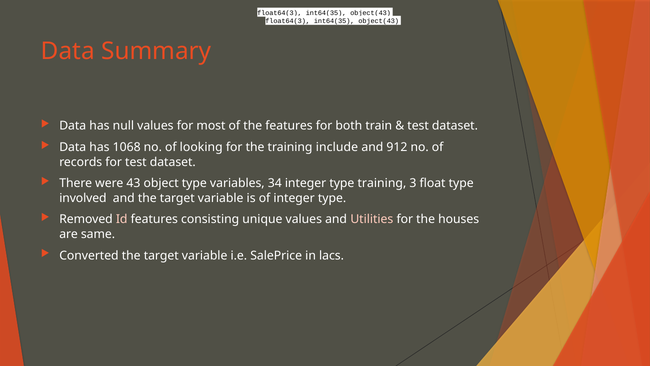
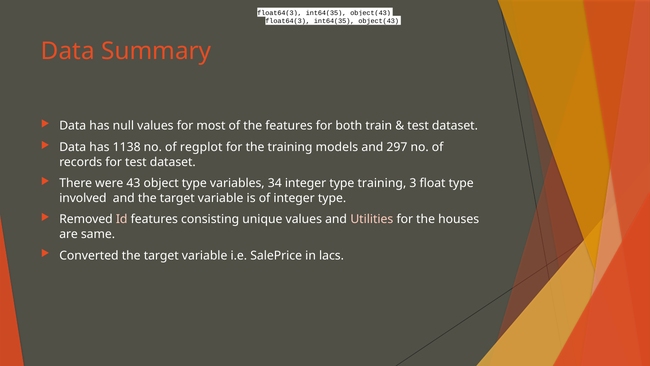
1068: 1068 -> 1138
looking: looking -> regplot
include: include -> models
912: 912 -> 297
